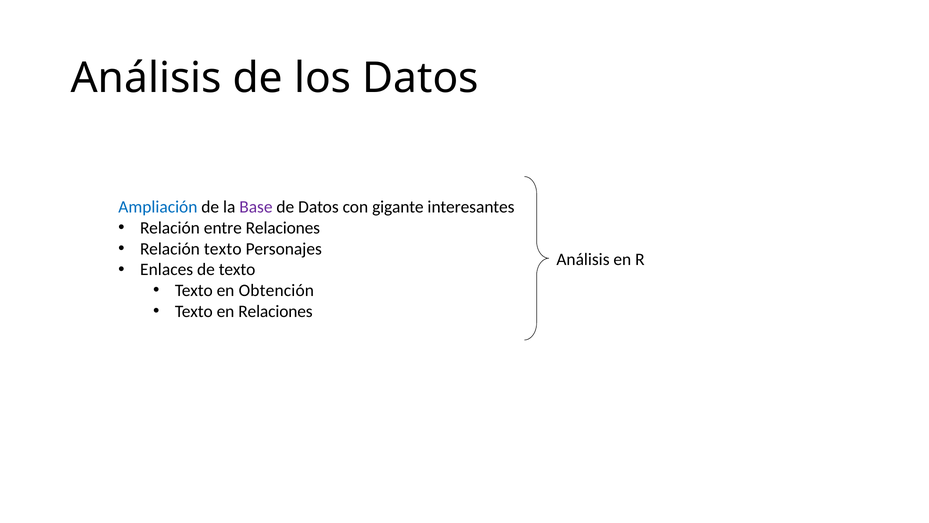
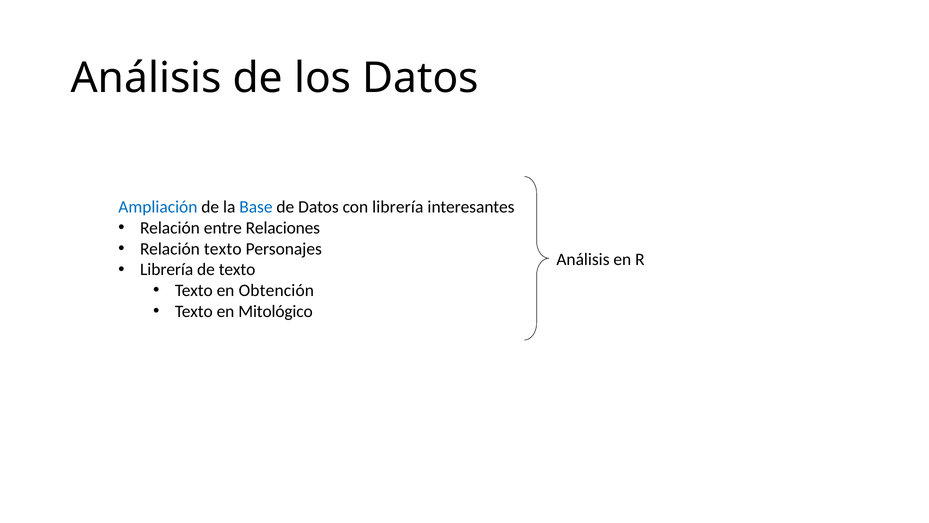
Base colour: purple -> blue
con gigante: gigante -> librería
Enlaces at (167, 269): Enlaces -> Librería
en Relaciones: Relaciones -> Mitológico
